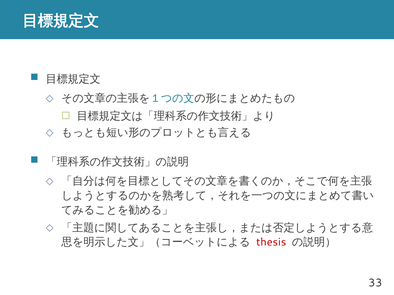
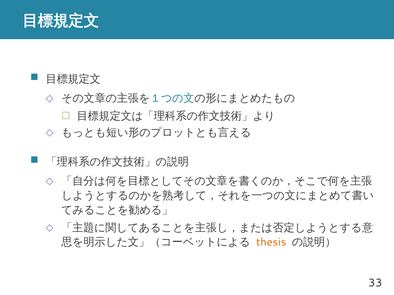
thesis colour: red -> orange
